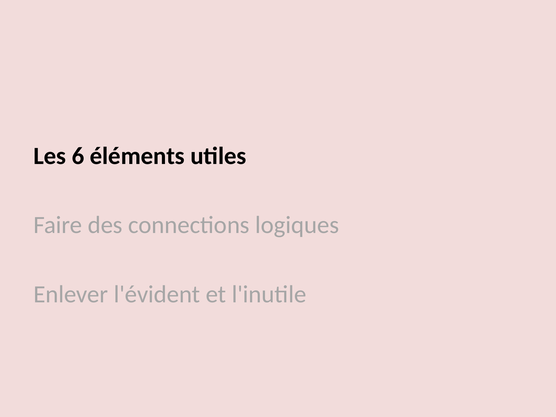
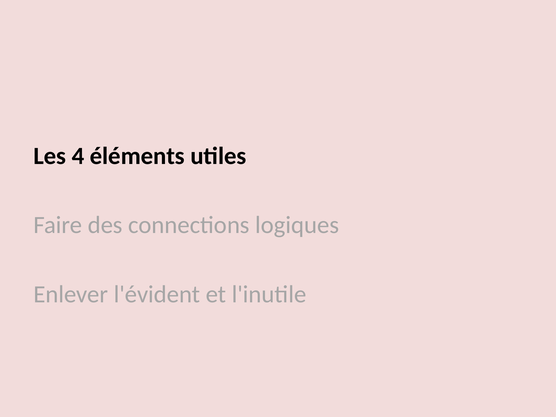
6: 6 -> 4
